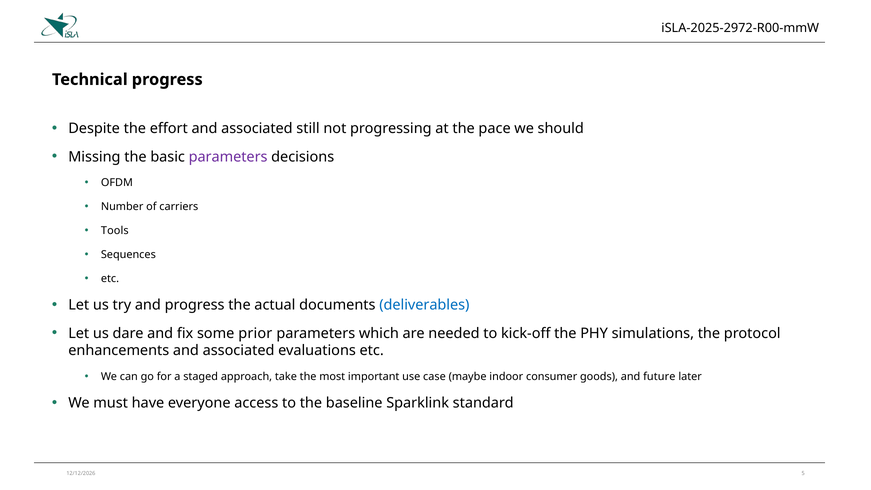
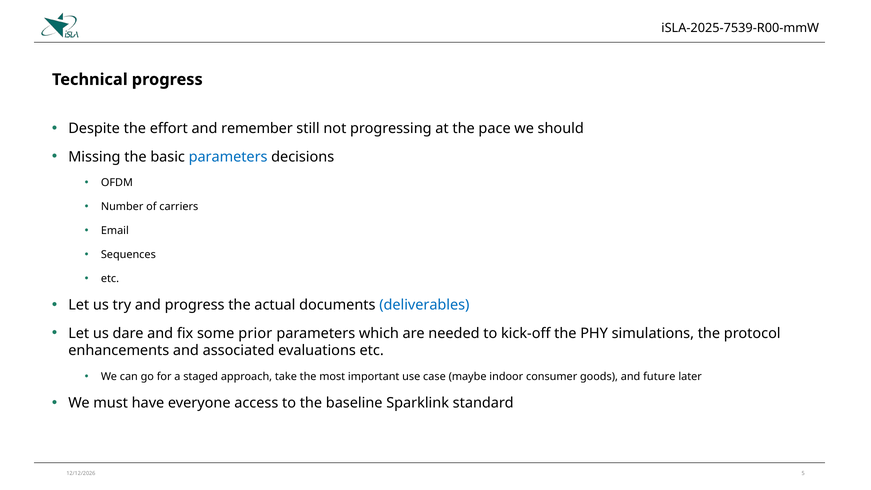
iSLA-2025-2972-R00-mmW: iSLA-2025-2972-R00-mmW -> iSLA-2025-7539-R00-mmW
effort and associated: associated -> remember
parameters at (228, 157) colour: purple -> blue
Tools: Tools -> Email
